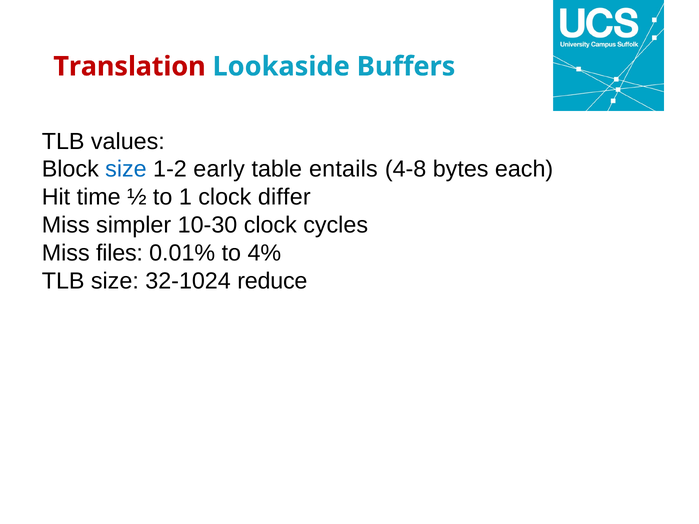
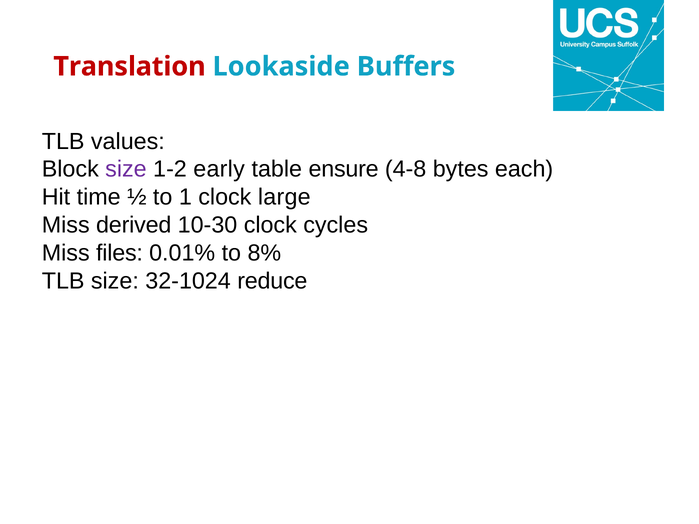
size at (126, 169) colour: blue -> purple
entails: entails -> ensure
differ: differ -> large
simpler: simpler -> derived
4%: 4% -> 8%
